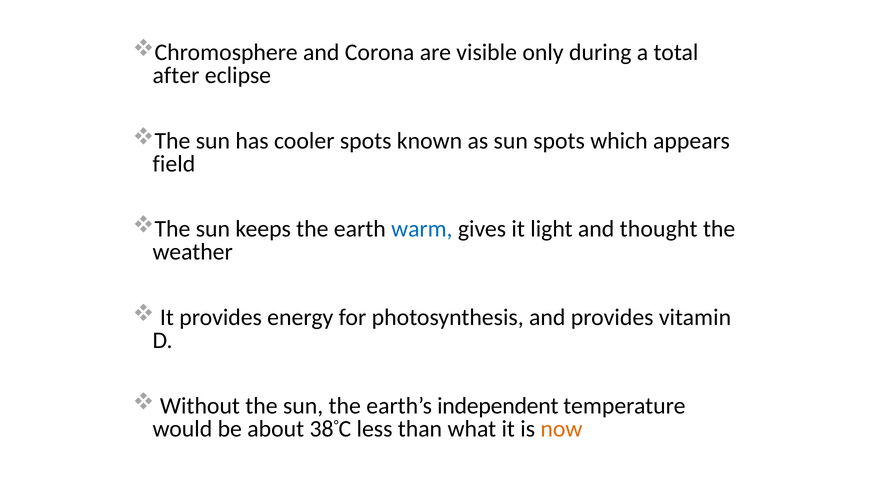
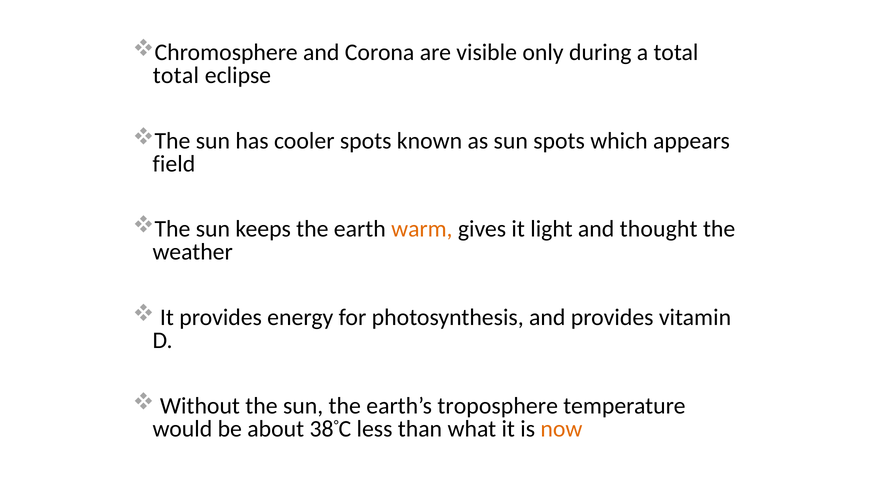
after at (176, 75): after -> total
warm colour: blue -> orange
independent: independent -> troposphere
